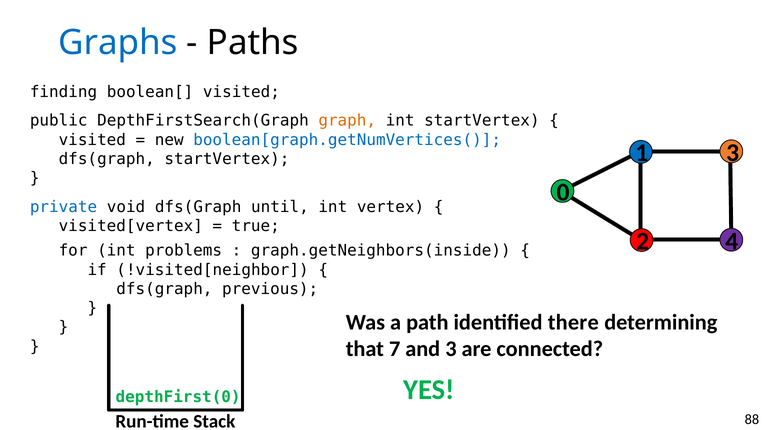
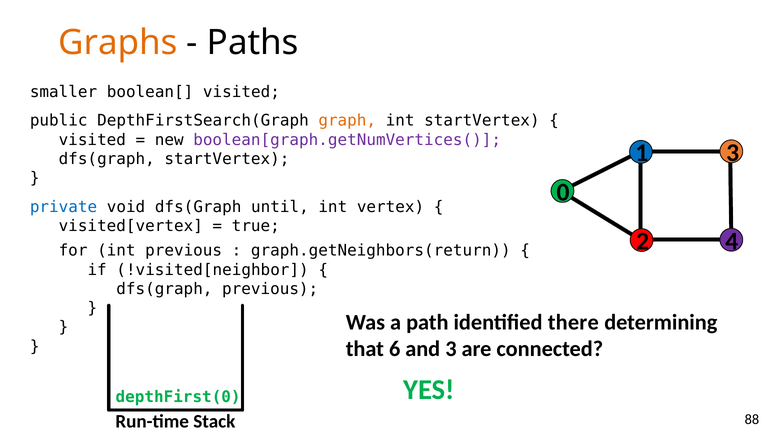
Graphs colour: blue -> orange
finding: finding -> smaller
boolean[graph.getNumVertices( colour: blue -> purple
int problems: problems -> previous
graph.getNeighbors(inside: graph.getNeighbors(inside -> graph.getNeighbors(return
7: 7 -> 6
